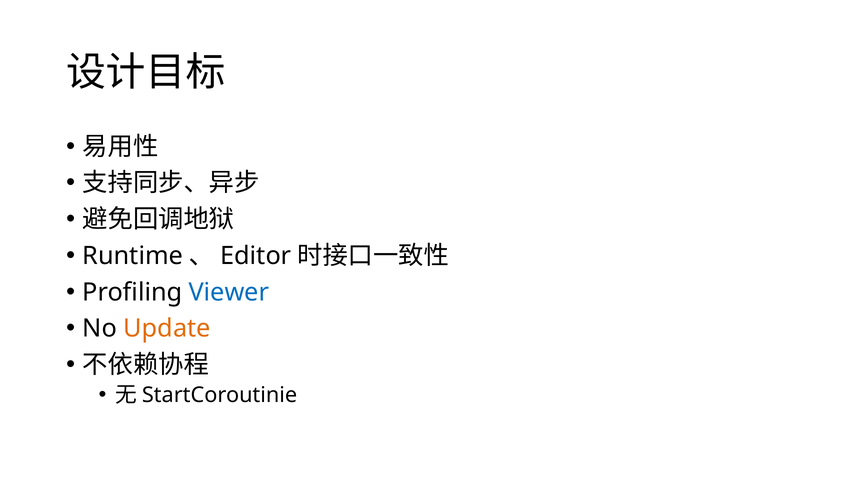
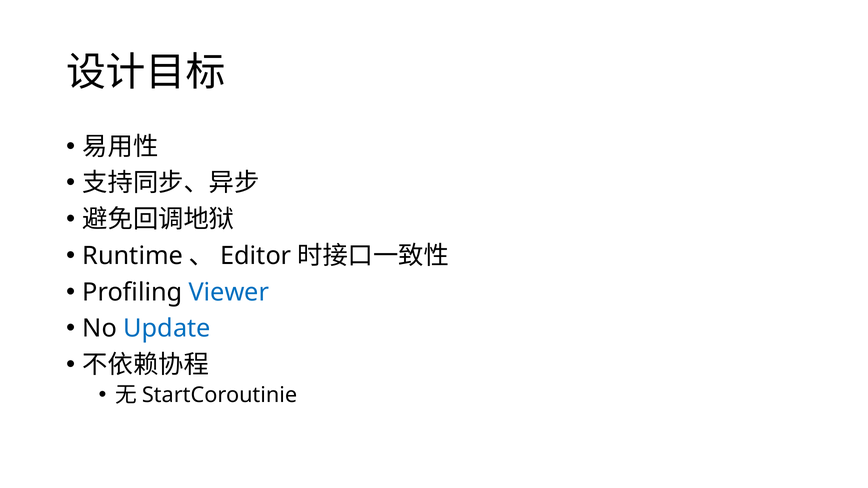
Update colour: orange -> blue
